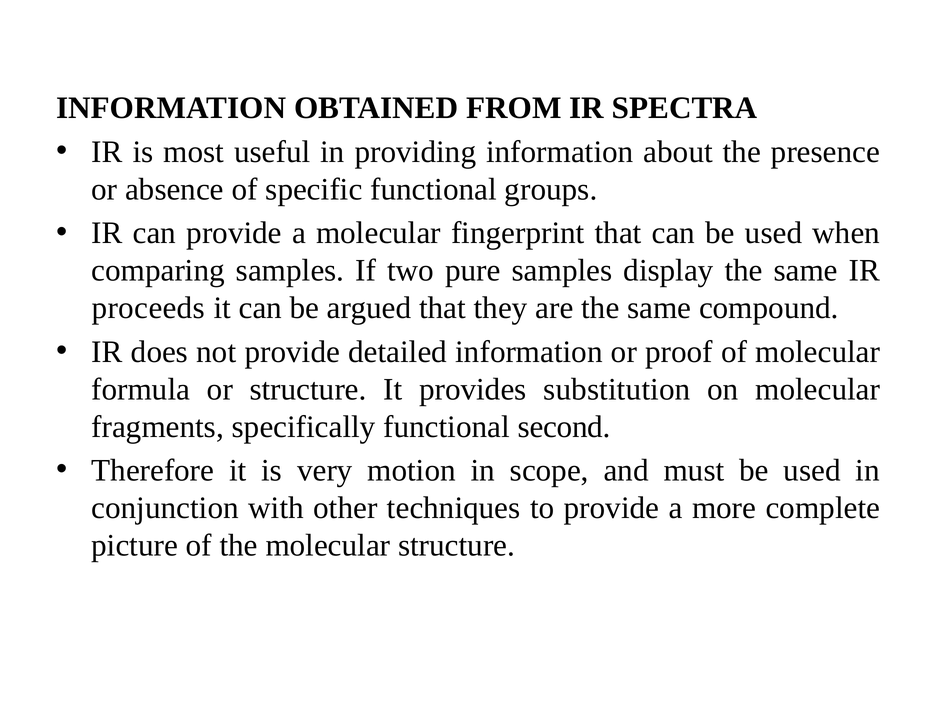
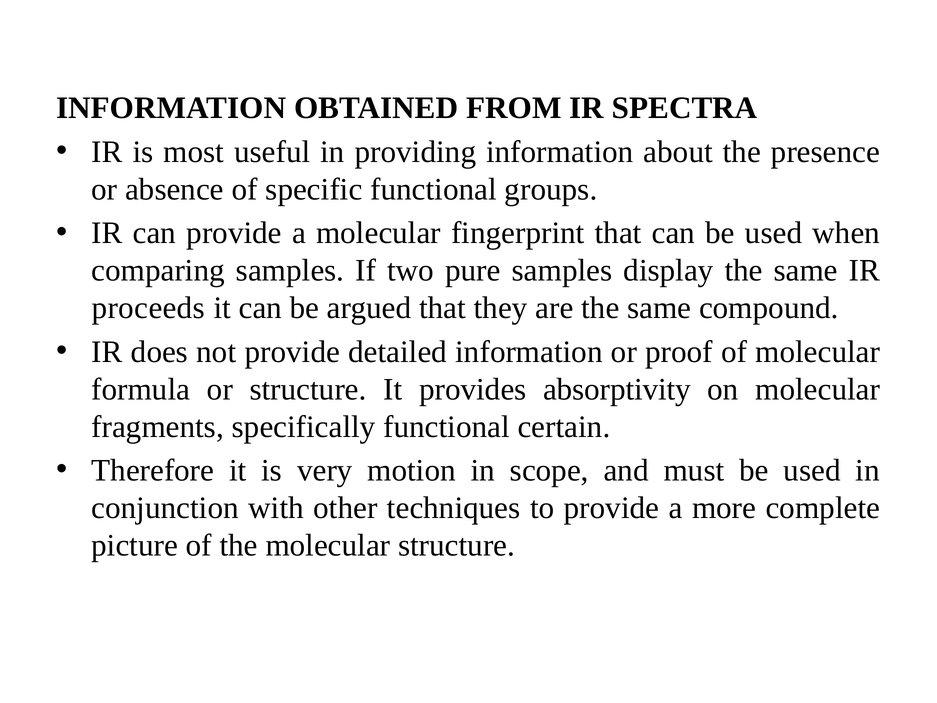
substitution: substitution -> absorptivity
second: second -> certain
